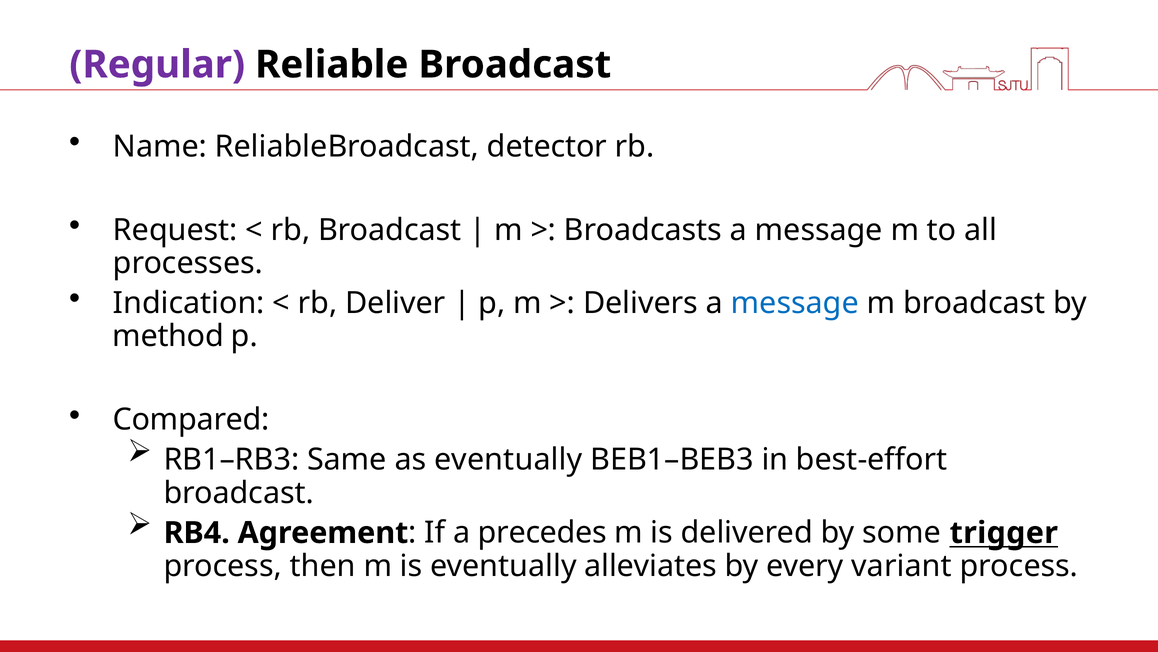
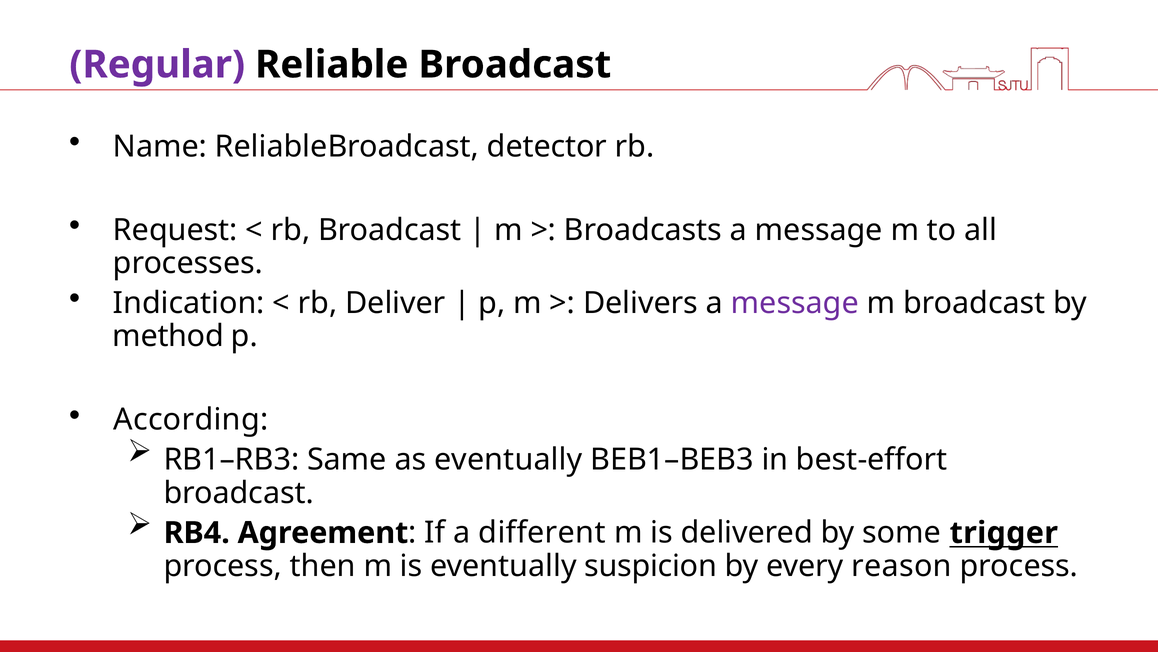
message at (795, 303) colour: blue -> purple
Compared: Compared -> According
precedes: precedes -> different
alleviates: alleviates -> suspicion
variant: variant -> reason
